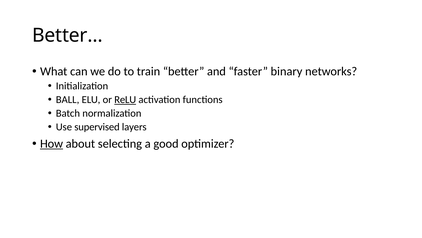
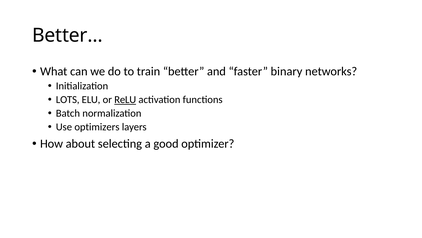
BALL: BALL -> LOTS
supervised: supervised -> optimizers
How underline: present -> none
